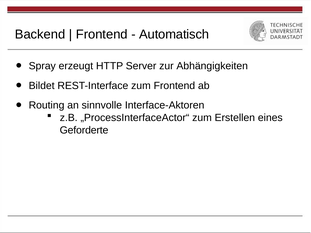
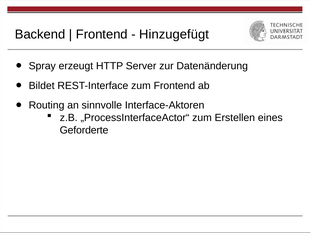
Automatisch: Automatisch -> Hinzugefügt
Abhängigkeiten: Abhängigkeiten -> Datenänderung
